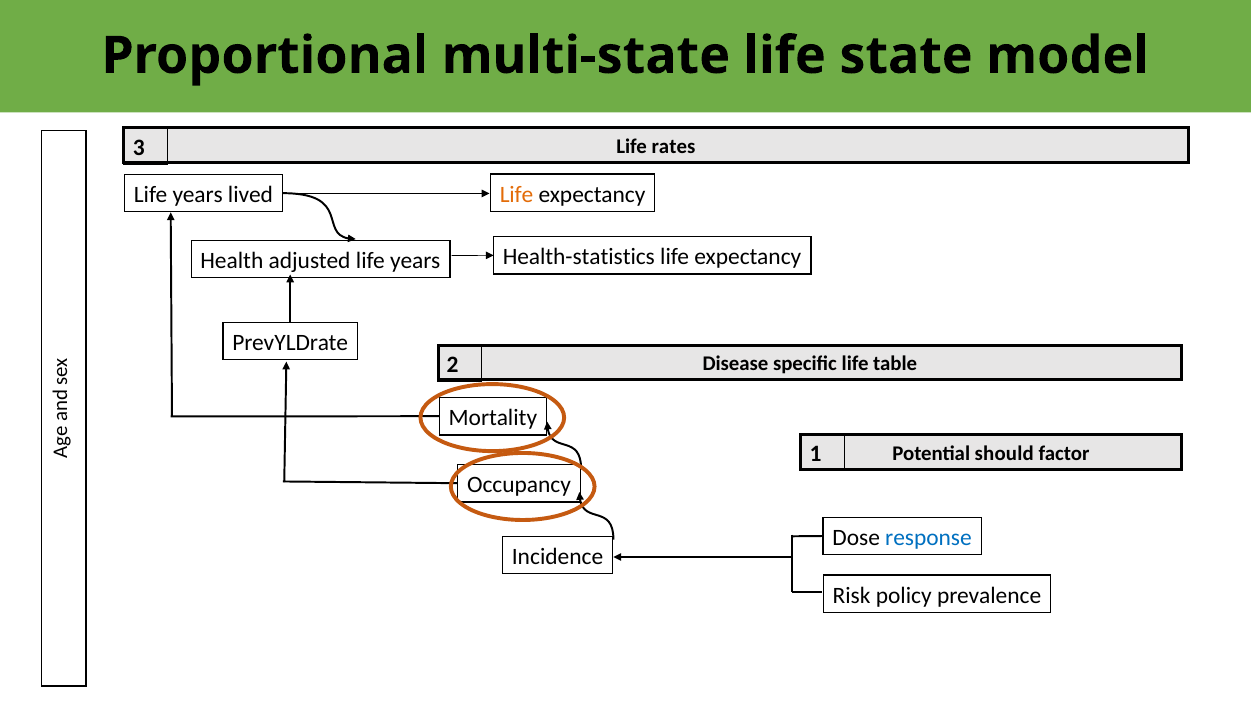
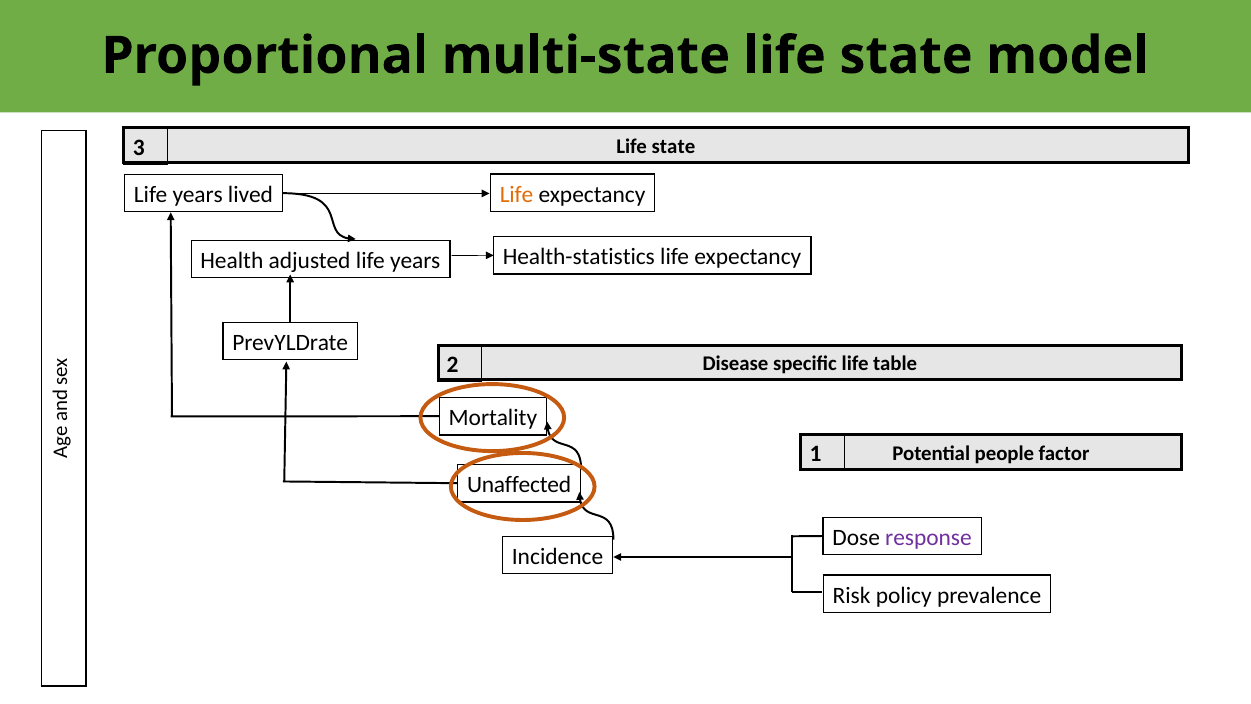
rates at (673, 146): rates -> state
should: should -> people
Occupancy: Occupancy -> Unaffected
response colour: blue -> purple
